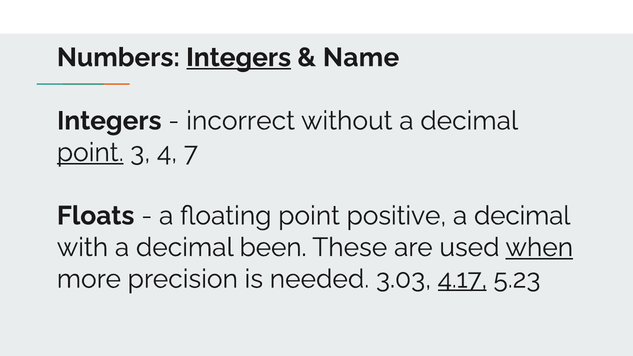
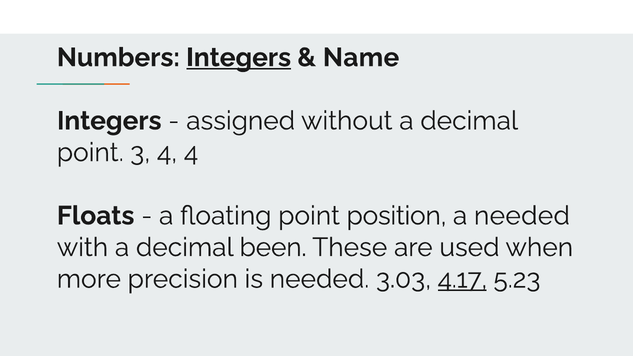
incorrect: incorrect -> assigned
point at (90, 152) underline: present -> none
4 7: 7 -> 4
positive: positive -> position
decimal at (522, 216): decimal -> needed
when underline: present -> none
